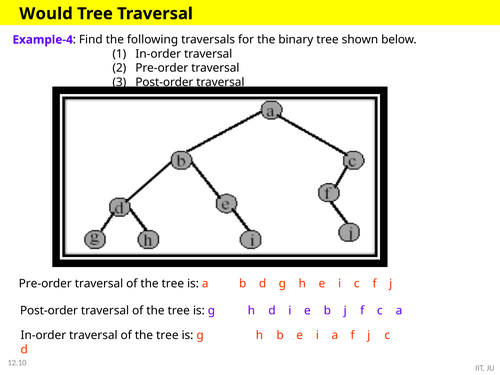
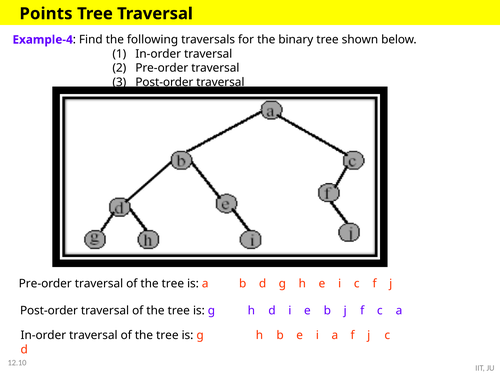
Would: Would -> Points
